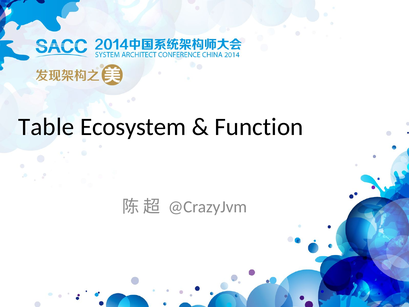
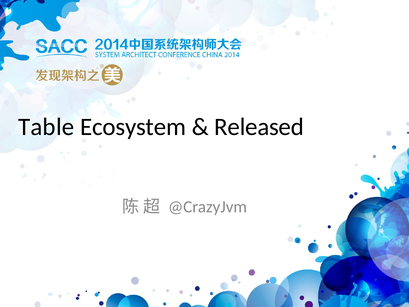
Function: Function -> Released
